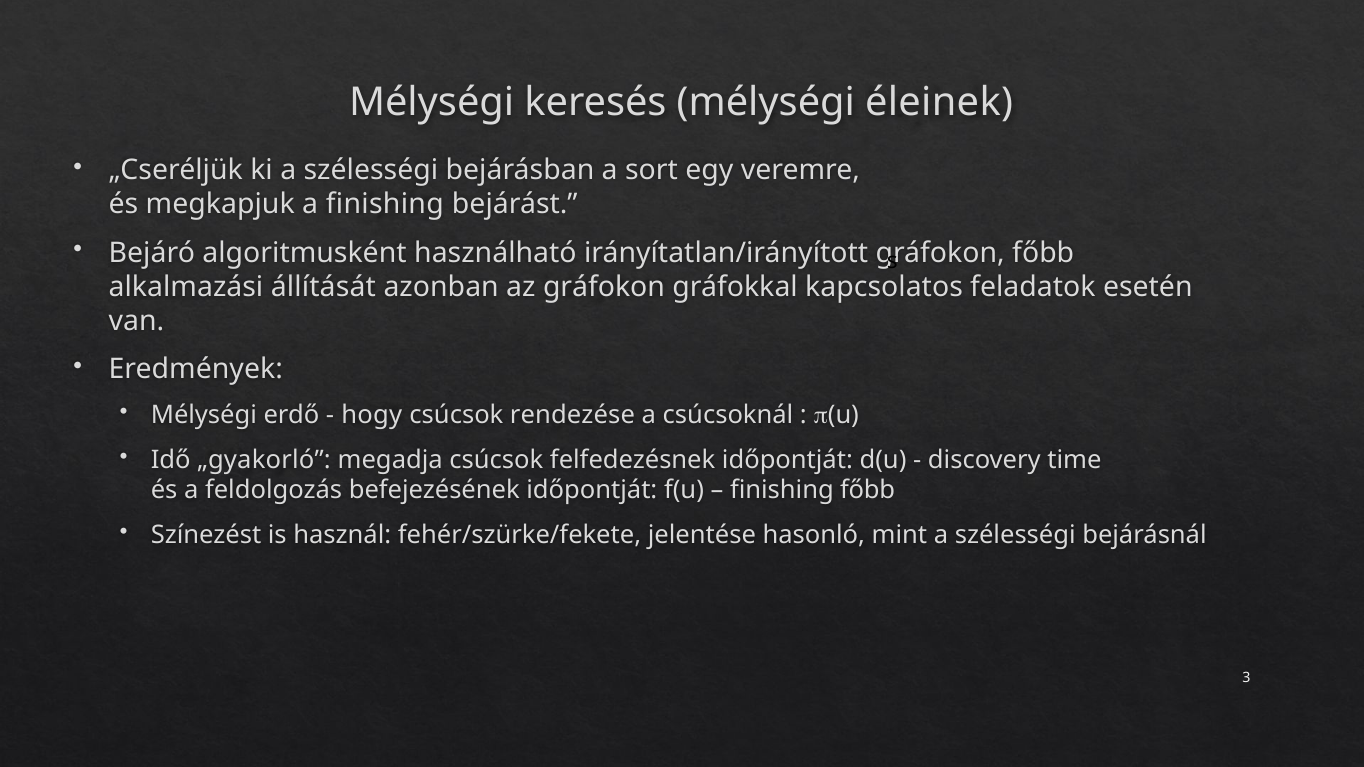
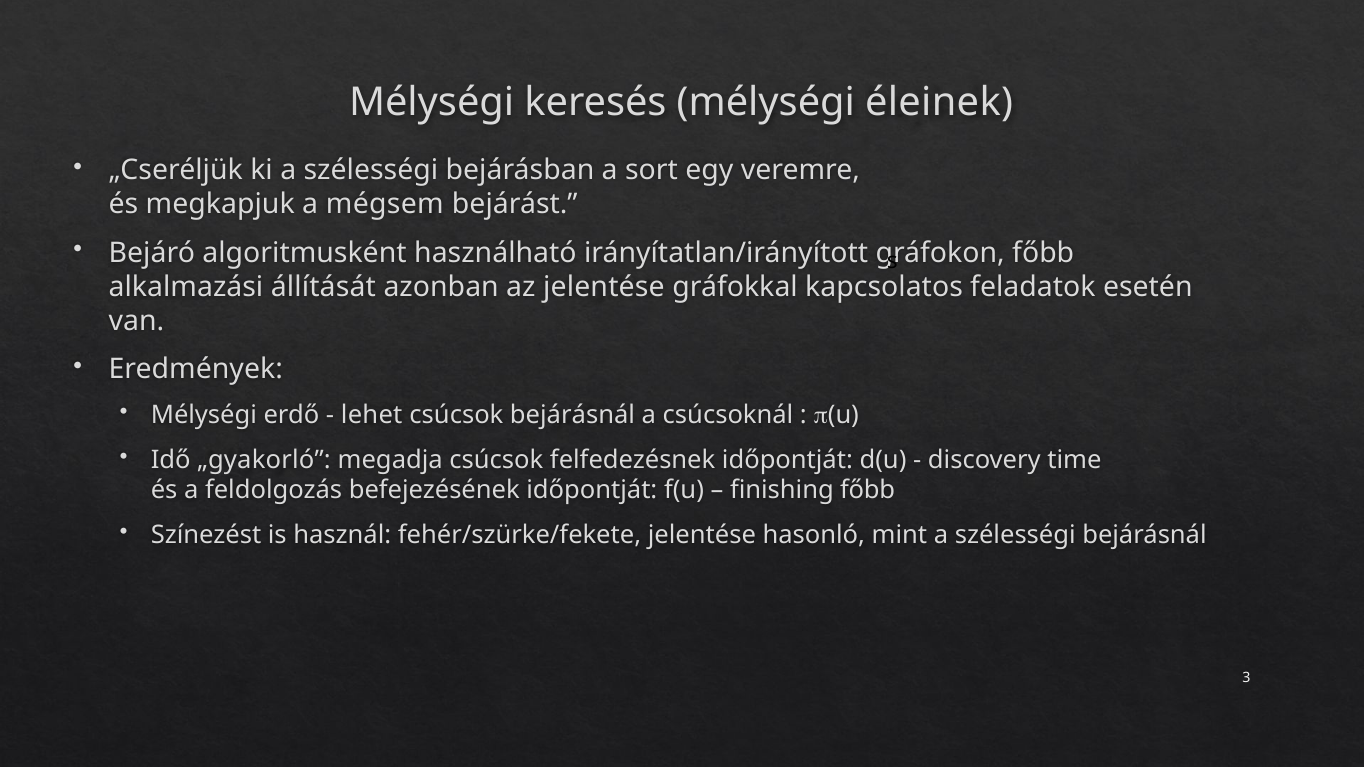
a finishing: finishing -> mégsem
az gráfokon: gráfokon -> jelentése
hogy: hogy -> lehet
csúcsok rendezése: rendezése -> bejárásnál
